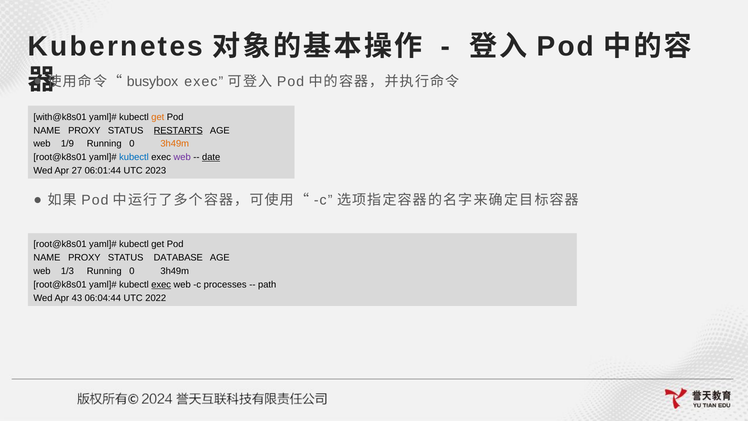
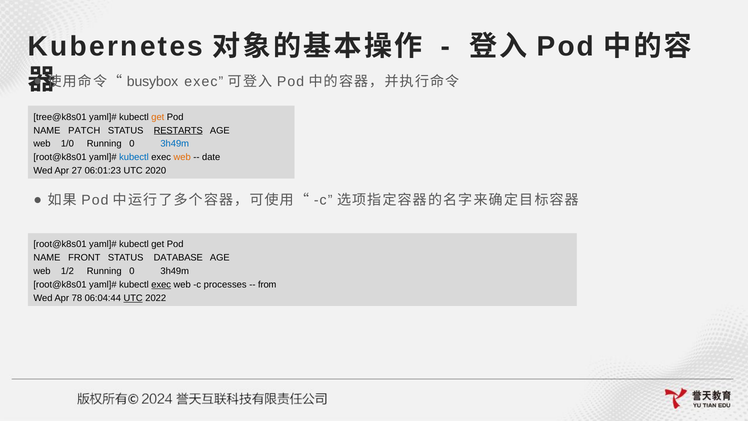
with@k8s01: with@k8s01 -> tree@k8s01
PROXY at (84, 130): PROXY -> PATCH
1/9: 1/9 -> 1/0
3h49m at (175, 144) colour: orange -> blue
web at (182, 157) colour: purple -> orange
date underline: present -> none
06:01:44: 06:01:44 -> 06:01:23
2023: 2023 -> 2020
PROXY at (84, 258): PROXY -> FRONT
1/3: 1/3 -> 1/2
path: path -> from
43: 43 -> 78
UTC at (133, 298) underline: none -> present
